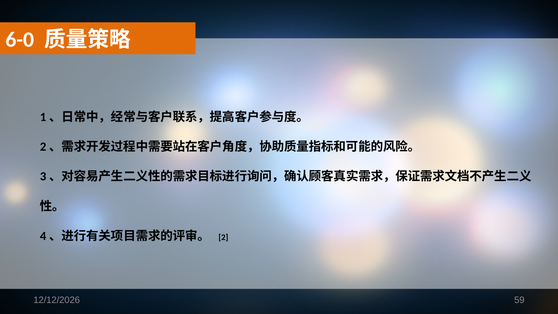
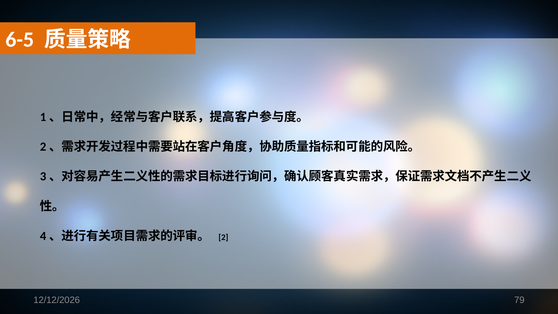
6-0: 6-0 -> 6-5
59: 59 -> 79
